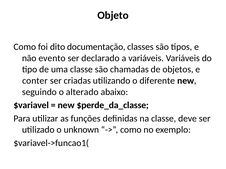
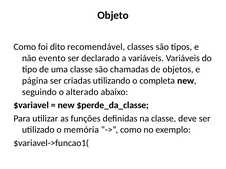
documentação: documentação -> recomendável
conter: conter -> página
diferente: diferente -> completa
unknown: unknown -> memória
